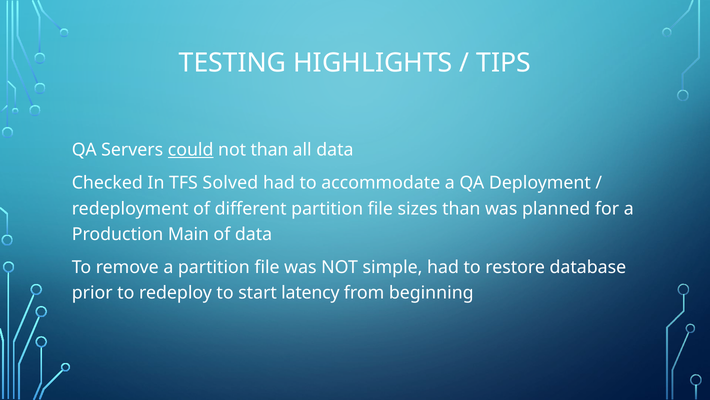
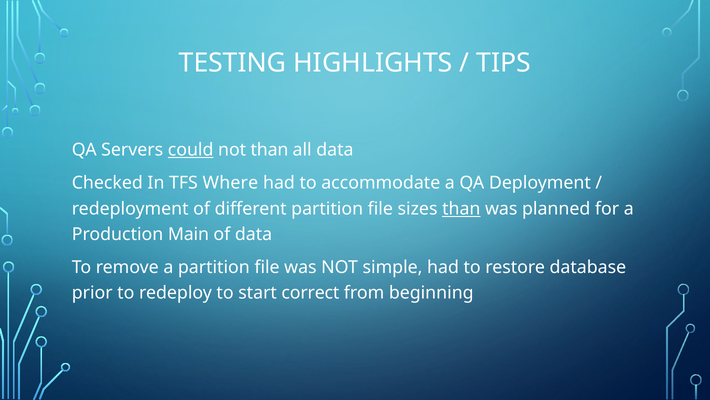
Solved: Solved -> Where
than at (461, 208) underline: none -> present
latency: latency -> correct
